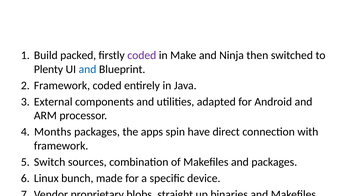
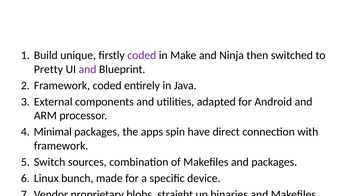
packed: packed -> unique
Plenty: Plenty -> Pretty
and at (87, 69) colour: blue -> purple
Months: Months -> Minimal
